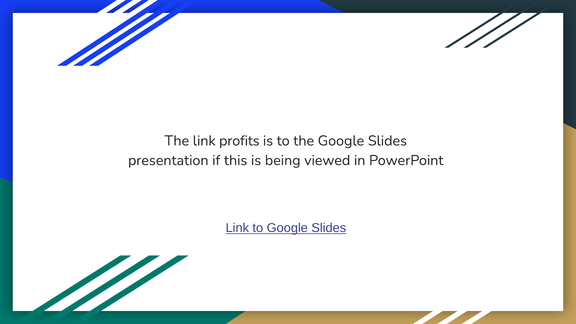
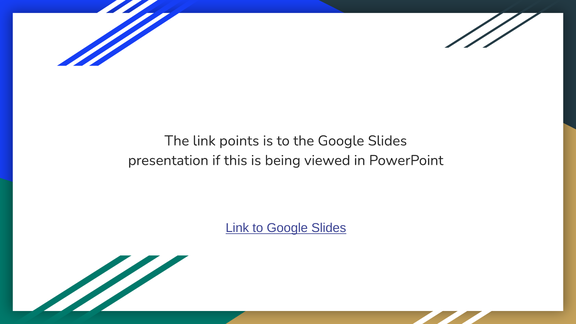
profits: profits -> points
